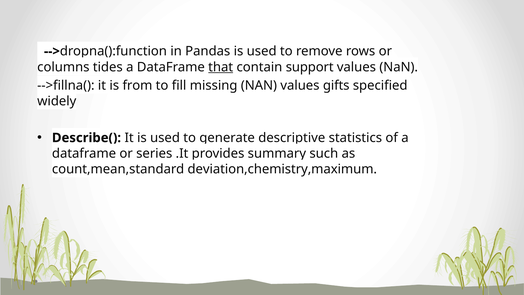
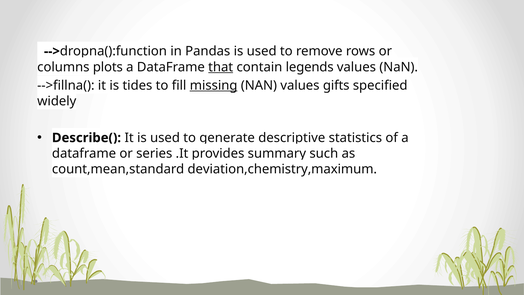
tides: tides -> plots
support: support -> legends
from: from -> tides
missing underline: none -> present
